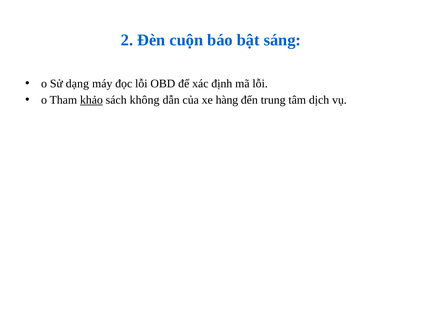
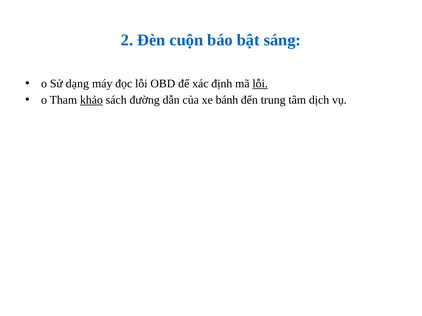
lỗi at (260, 84) underline: none -> present
không: không -> đường
hàng: hàng -> bánh
